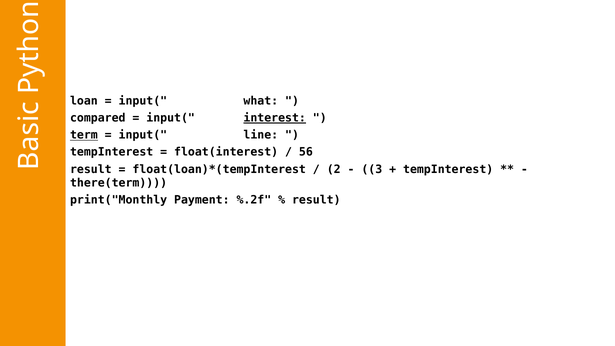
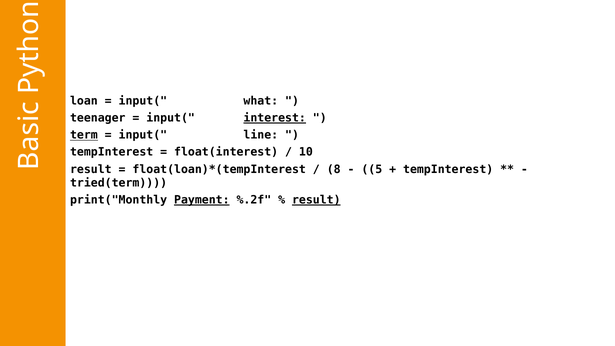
compared: compared -> teenager
56: 56 -> 10
2: 2 -> 8
3: 3 -> 5
there(term: there(term -> tried(term
Payment underline: none -> present
result at (316, 200) underline: none -> present
